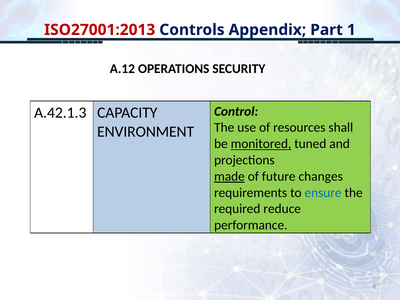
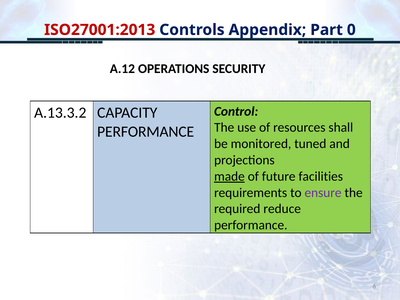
1: 1 -> 0
A.42.1.3: A.42.1.3 -> A.13.3.2
ENVIRONMENT at (146, 132): ENVIRONMENT -> PERFORMANCE
monitored underline: present -> none
changes: changes -> facilities
ensure colour: blue -> purple
